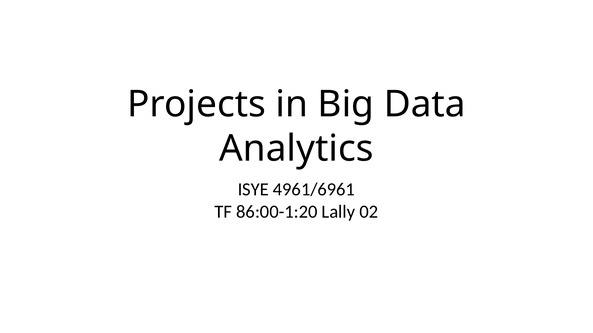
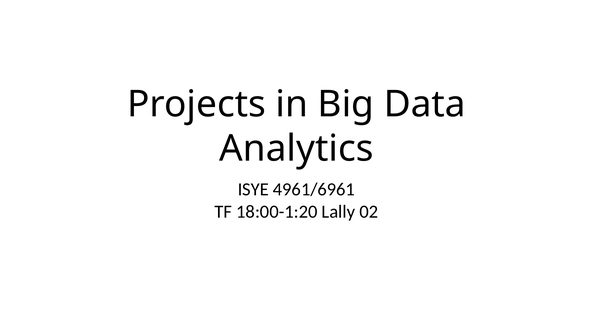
86:00-1:20: 86:00-1:20 -> 18:00-1:20
